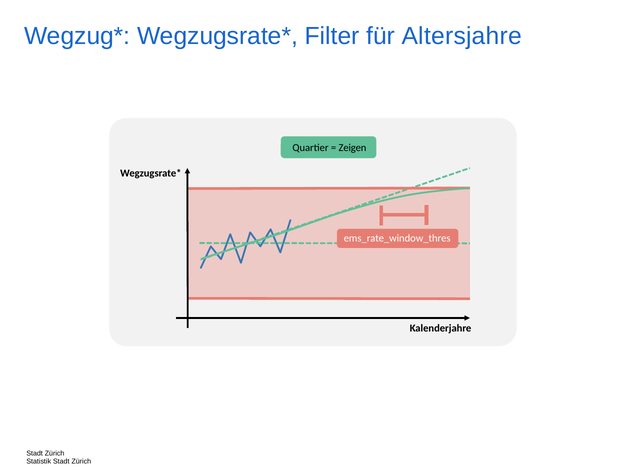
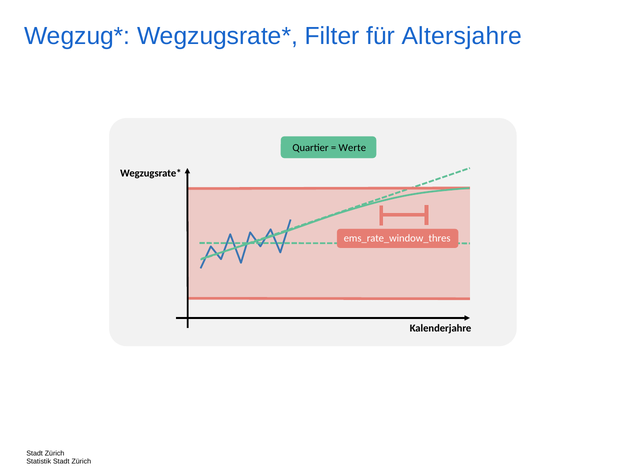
Zeigen: Zeigen -> Werte
